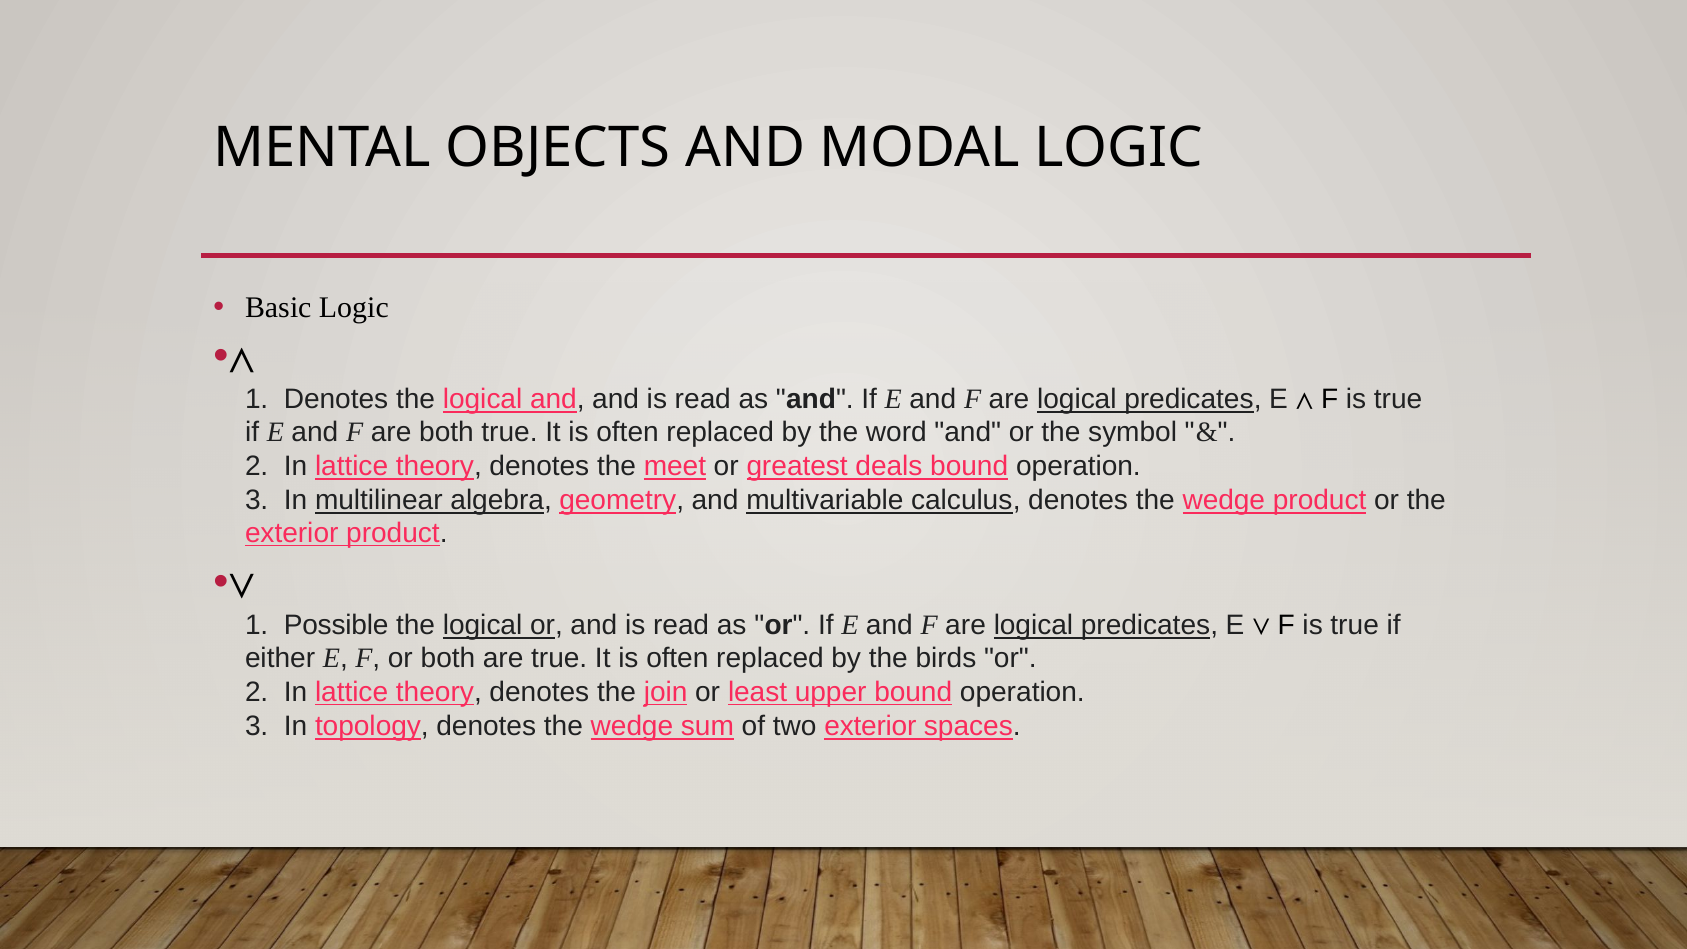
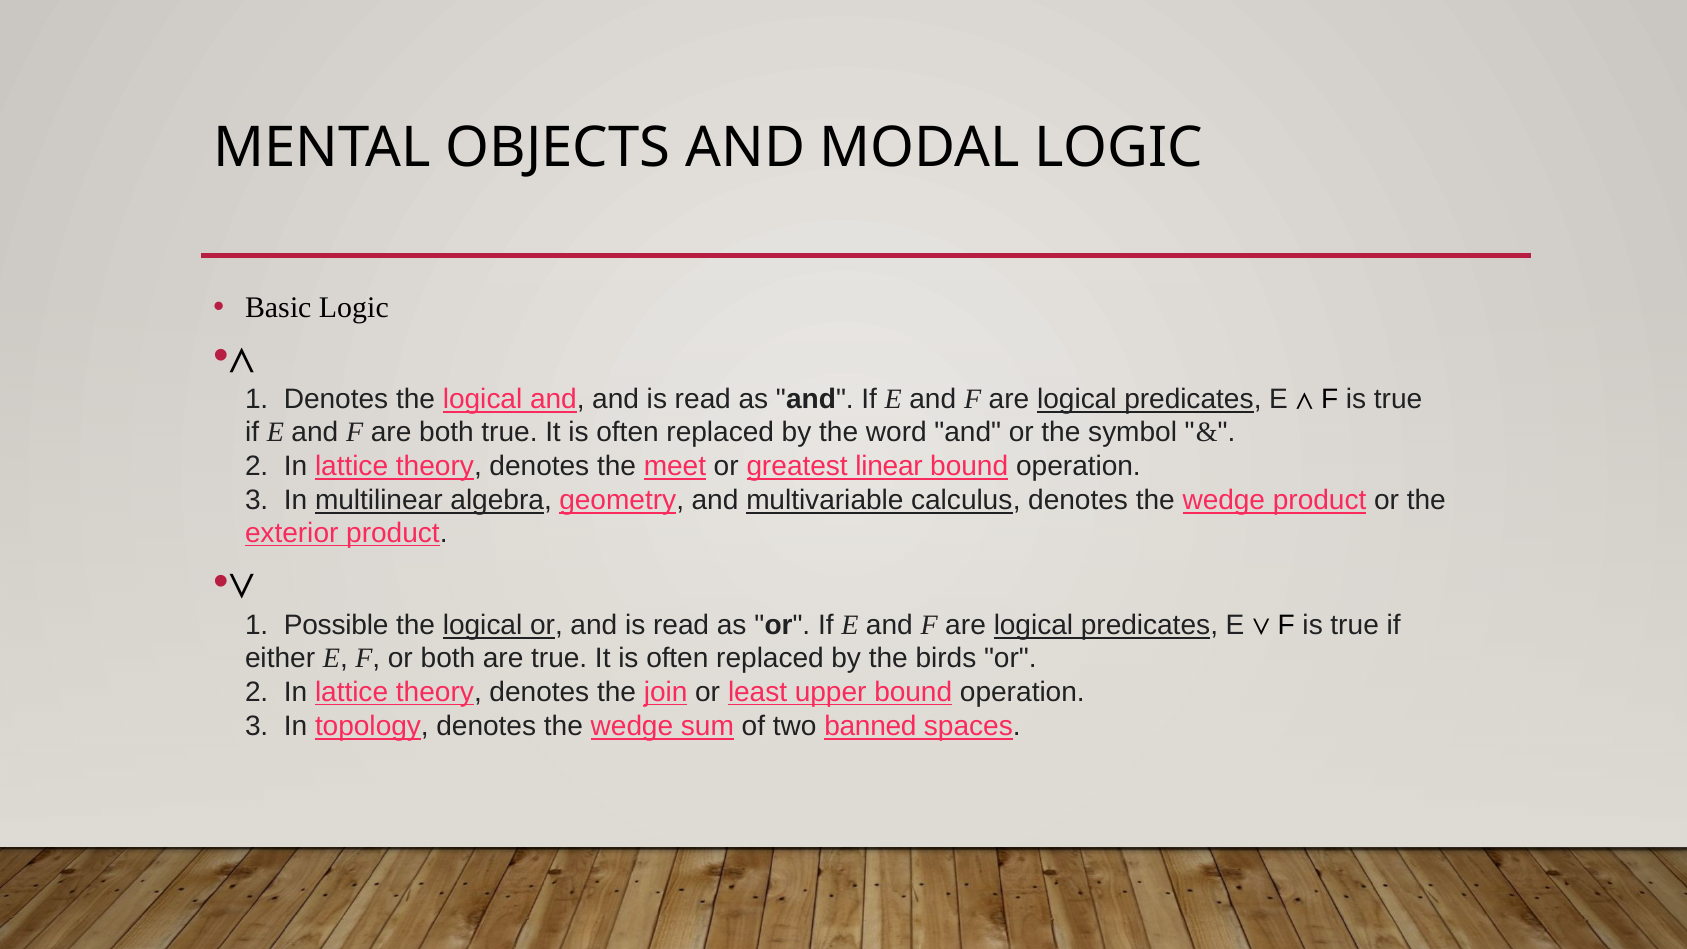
deals: deals -> linear
two exterior: exterior -> banned
